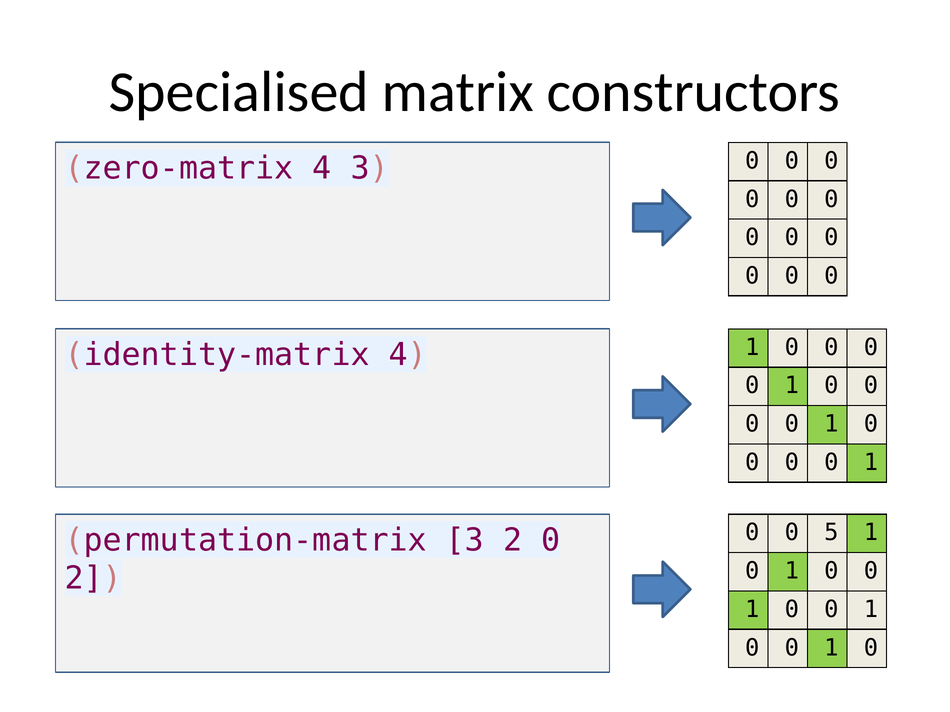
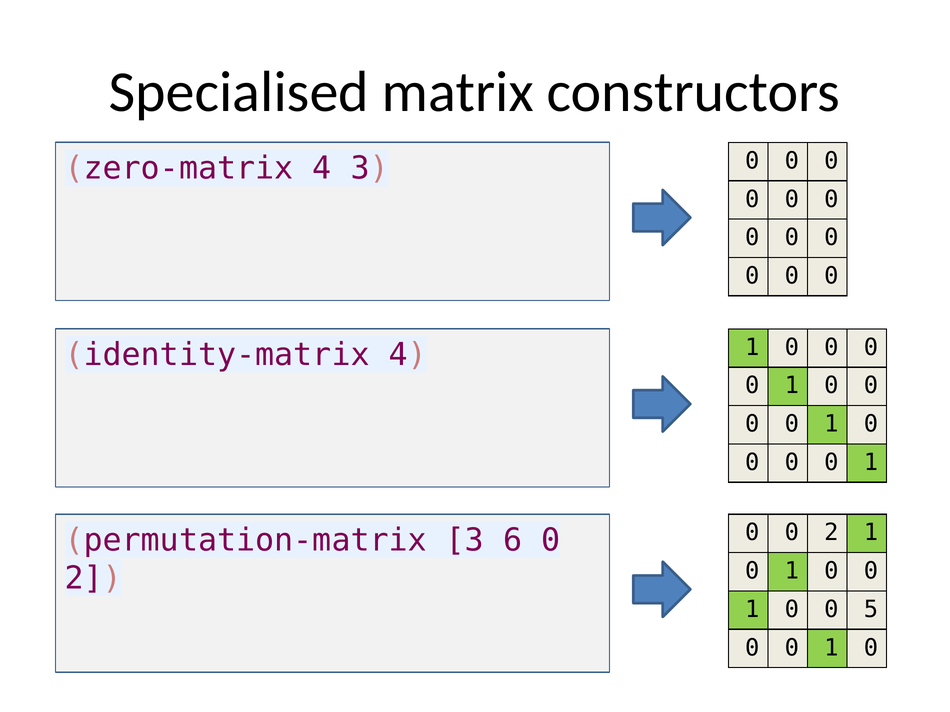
0 0 5: 5 -> 2
3 2: 2 -> 6
1 at (871, 610): 1 -> 5
